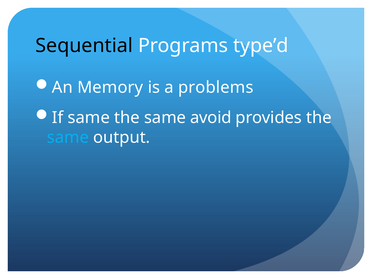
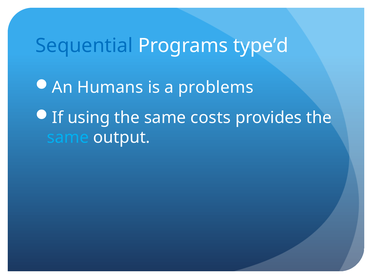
Sequential colour: black -> blue
Memory: Memory -> Humans
If same: same -> using
avoid: avoid -> costs
